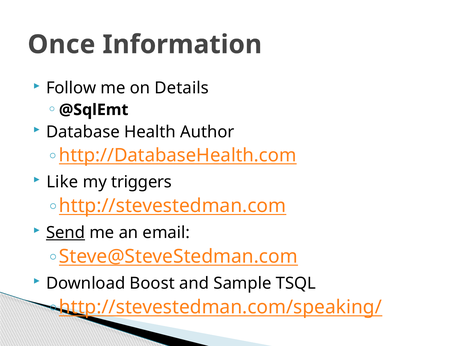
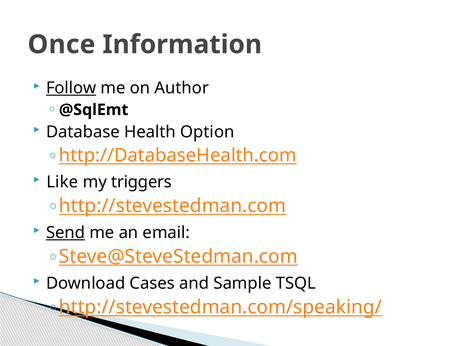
Follow underline: none -> present
Details: Details -> Author
Author: Author -> Option
Boost: Boost -> Cases
